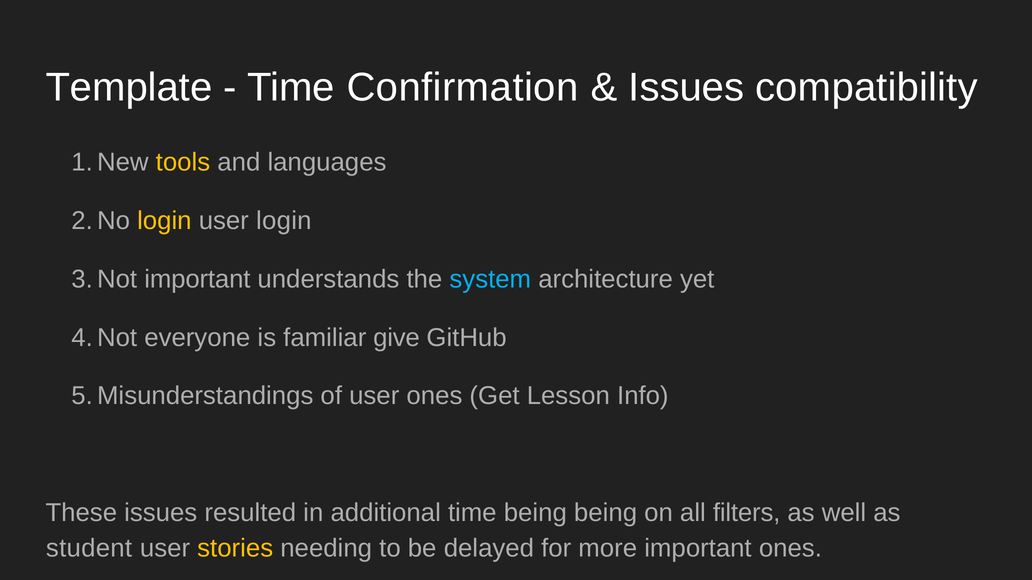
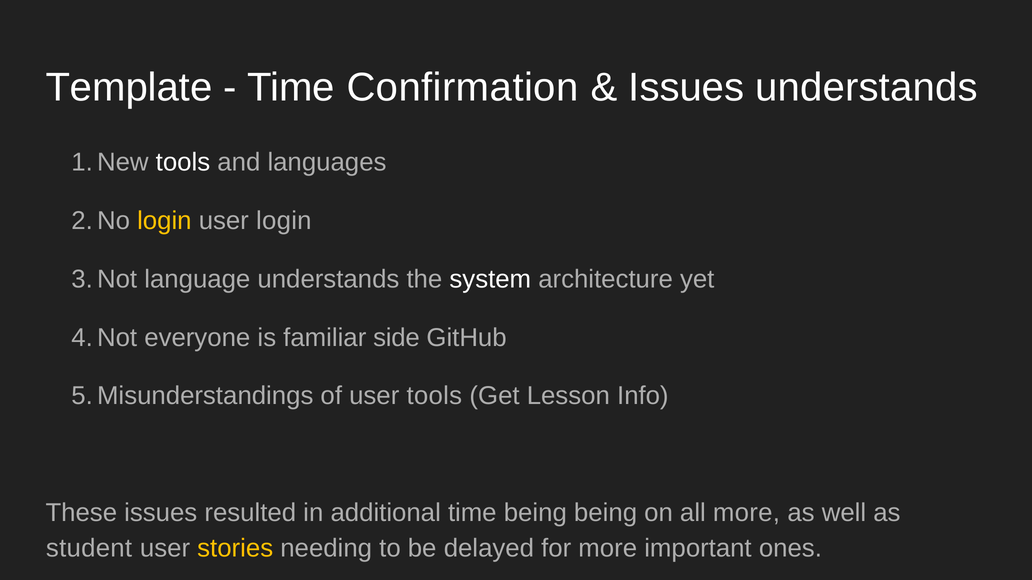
Issues compatibility: compatibility -> understands
tools at (183, 162) colour: yellow -> white
important at (197, 279): important -> language
system colour: light blue -> white
give: give -> side
user ones: ones -> tools
all filters: filters -> more
